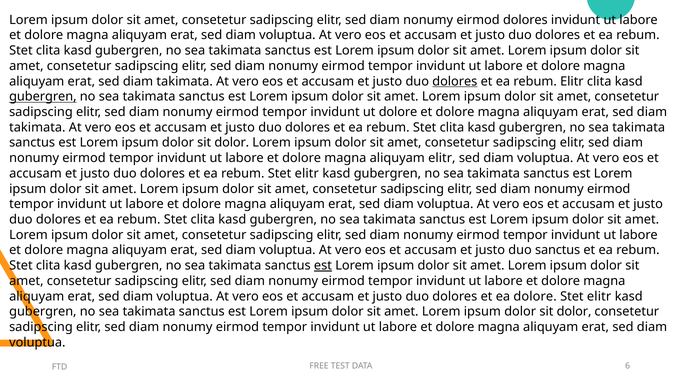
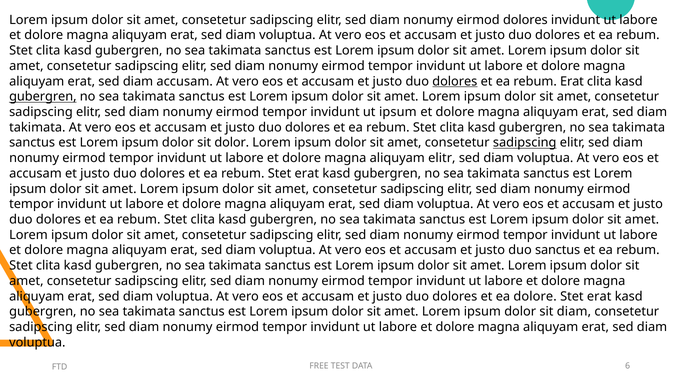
takimata at (185, 81): takimata -> accusam
rebum Elitr: Elitr -> Erat
ut dolore: dolore -> ipsum
sadipscing at (525, 143) underline: none -> present
rebum Stet elitr: elitr -> erat
est at (323, 265) underline: present -> none
elitr at (599, 296): elitr -> erat
dolor at (574, 311): dolor -> diam
